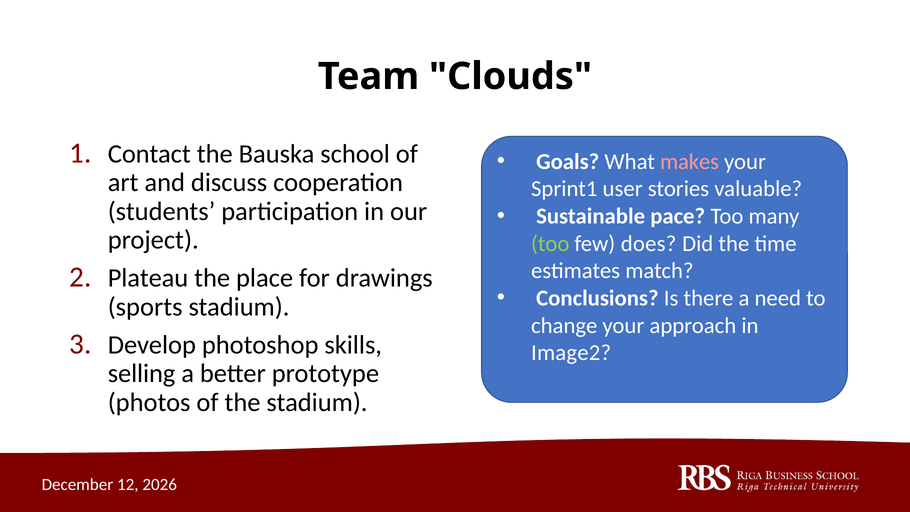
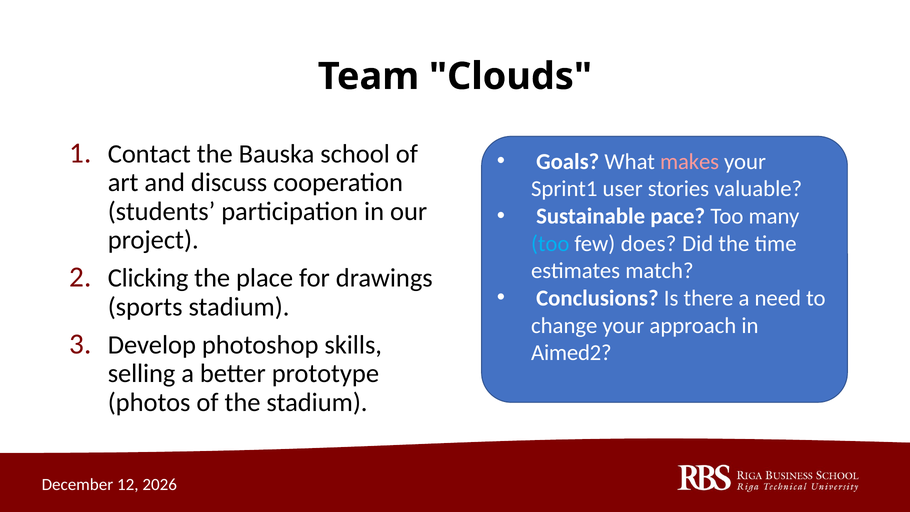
too at (550, 244) colour: light green -> light blue
Plateau: Plateau -> Clicking
Image2: Image2 -> Aimed2
